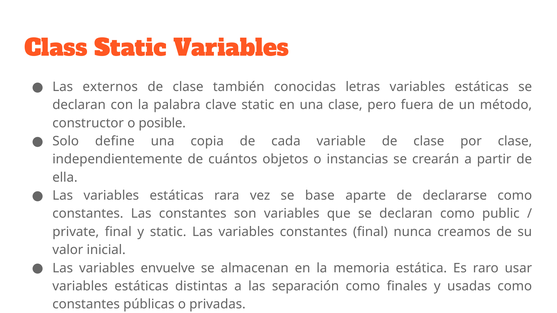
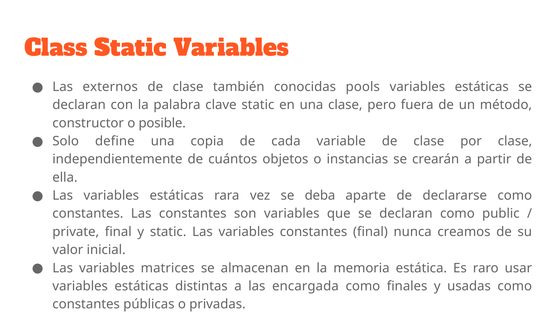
letras: letras -> pools
base: base -> deba
envuelve: envuelve -> matrices
separación: separación -> encargada
